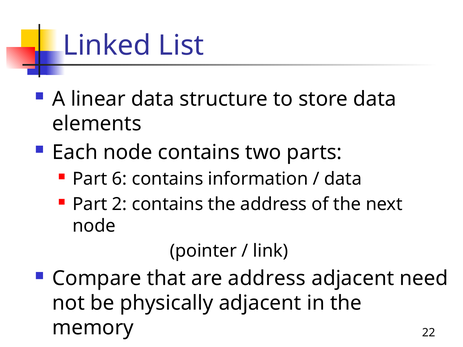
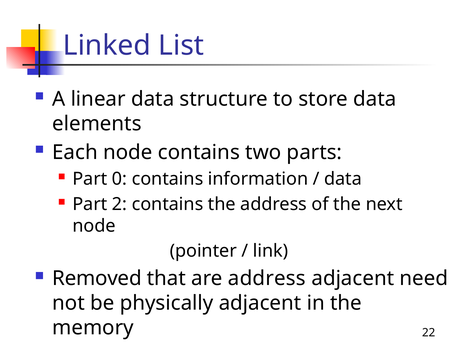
6: 6 -> 0
Compare: Compare -> Removed
